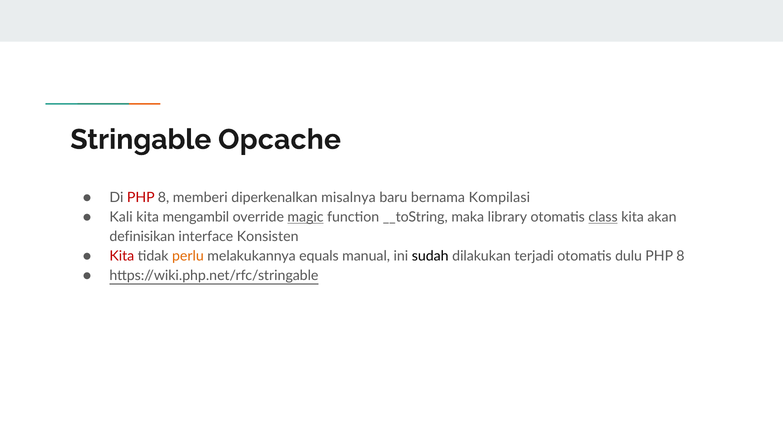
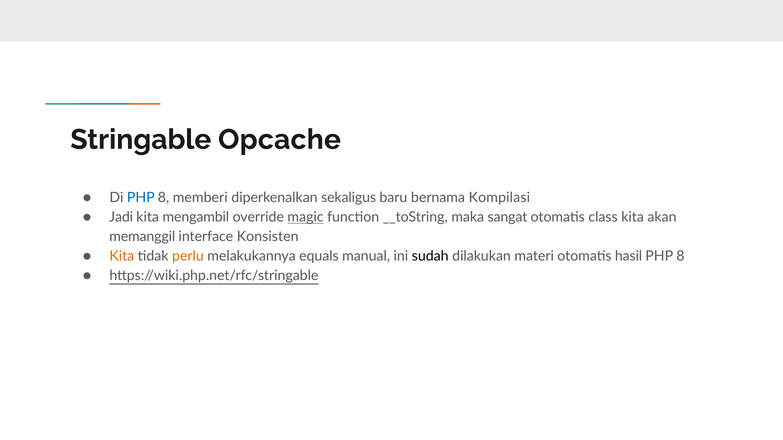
PHP at (141, 198) colour: red -> blue
misalnya: misalnya -> sekaligus
Kali: Kali -> Jadi
library: library -> sangat
class underline: present -> none
definisikan: definisikan -> memanggil
Kita at (122, 256) colour: red -> orange
terjadi: terjadi -> materi
dulu: dulu -> hasil
